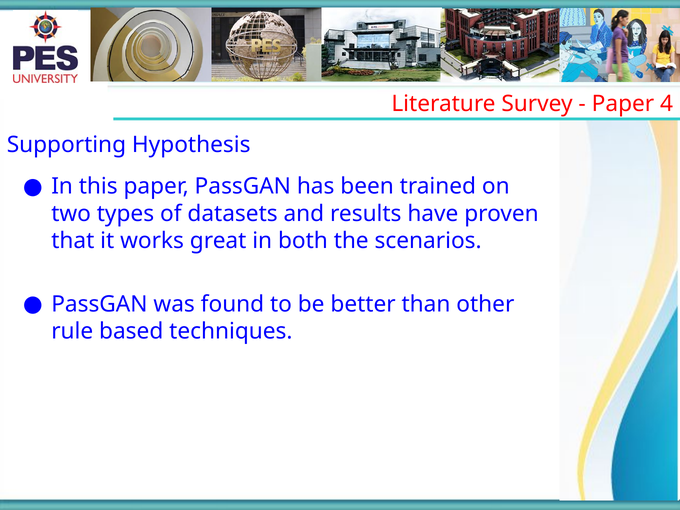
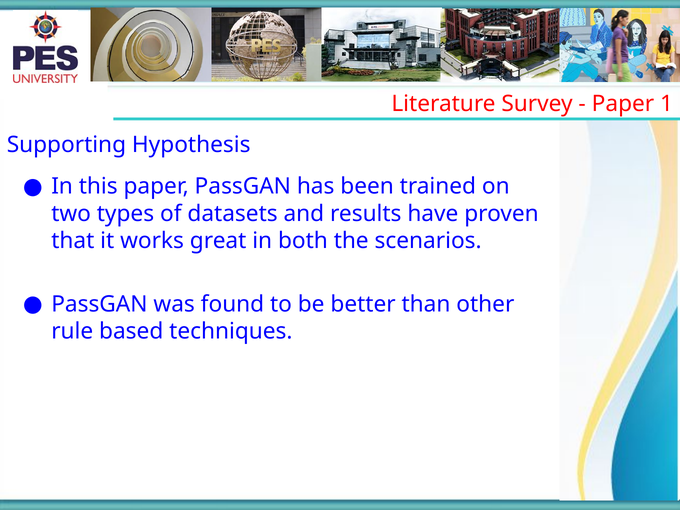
4: 4 -> 1
